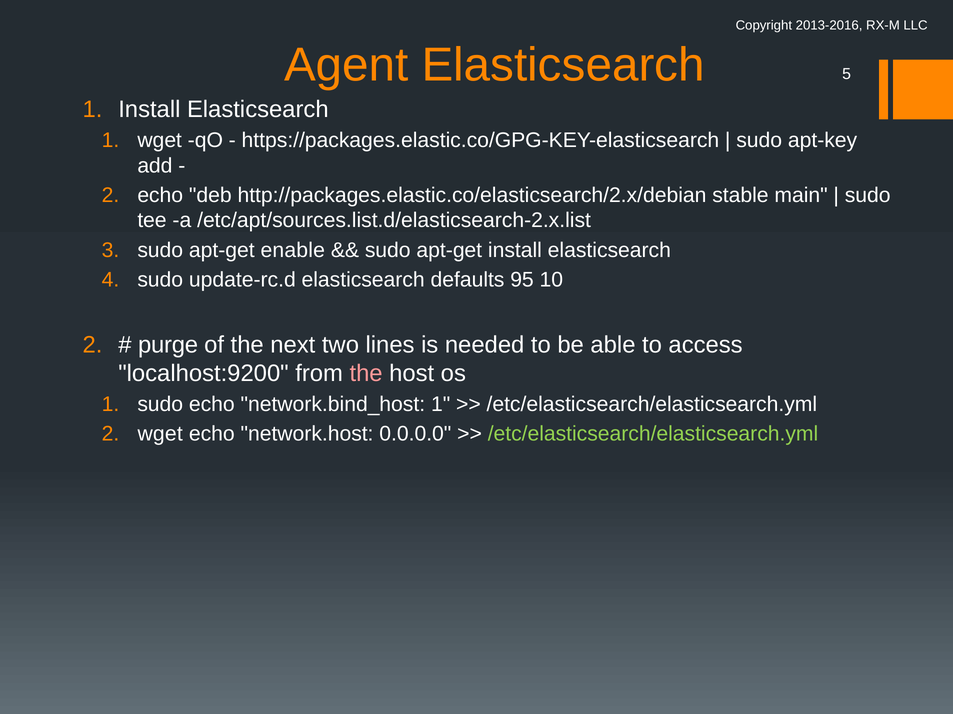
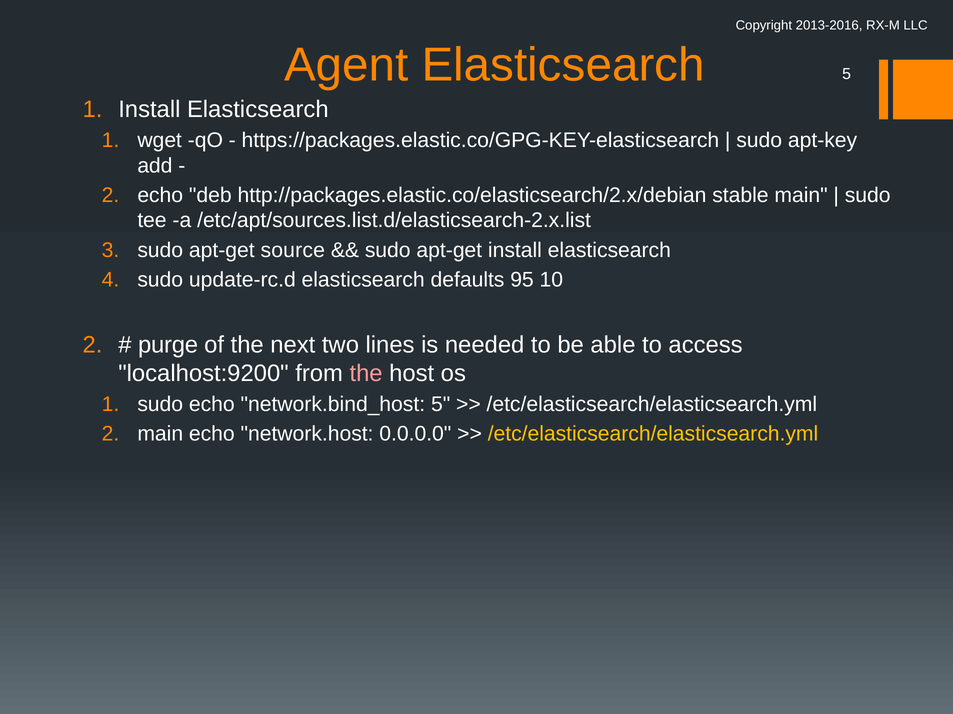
enable: enable -> source
network.bind_host 1: 1 -> 5
wget at (160, 434): wget -> main
/etc/elasticsearch/elasticsearch.yml at (653, 434) colour: light green -> yellow
